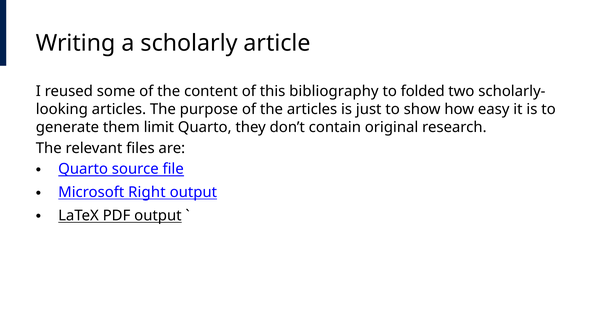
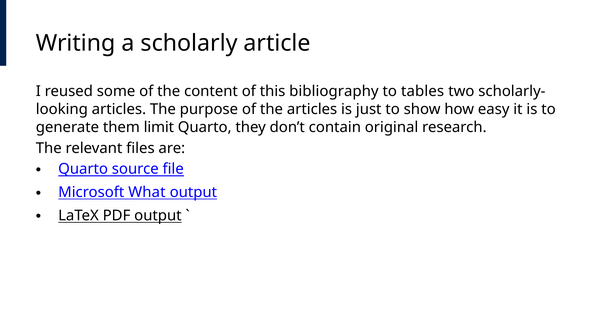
folded: folded -> tables
Right: Right -> What
